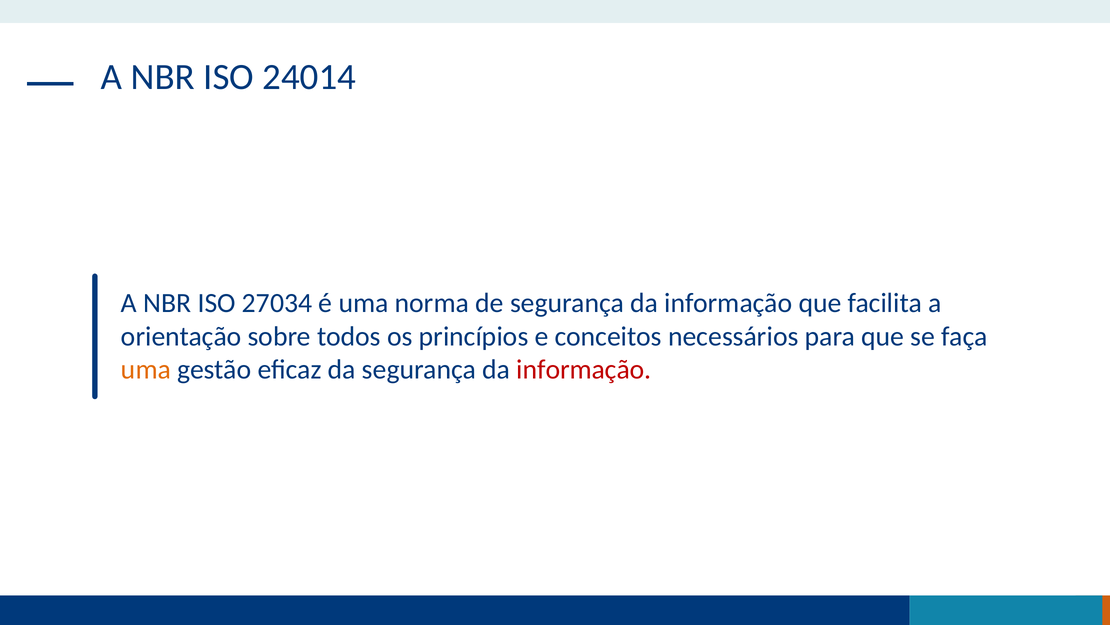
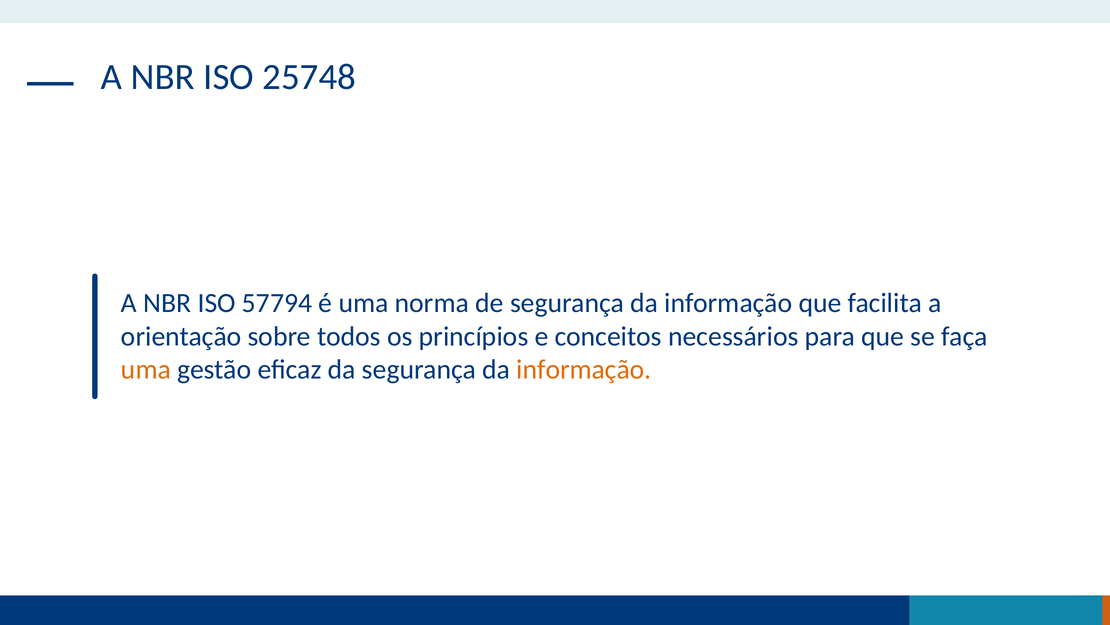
24014: 24014 -> 25748
27034: 27034 -> 57794
informação at (584, 369) colour: red -> orange
